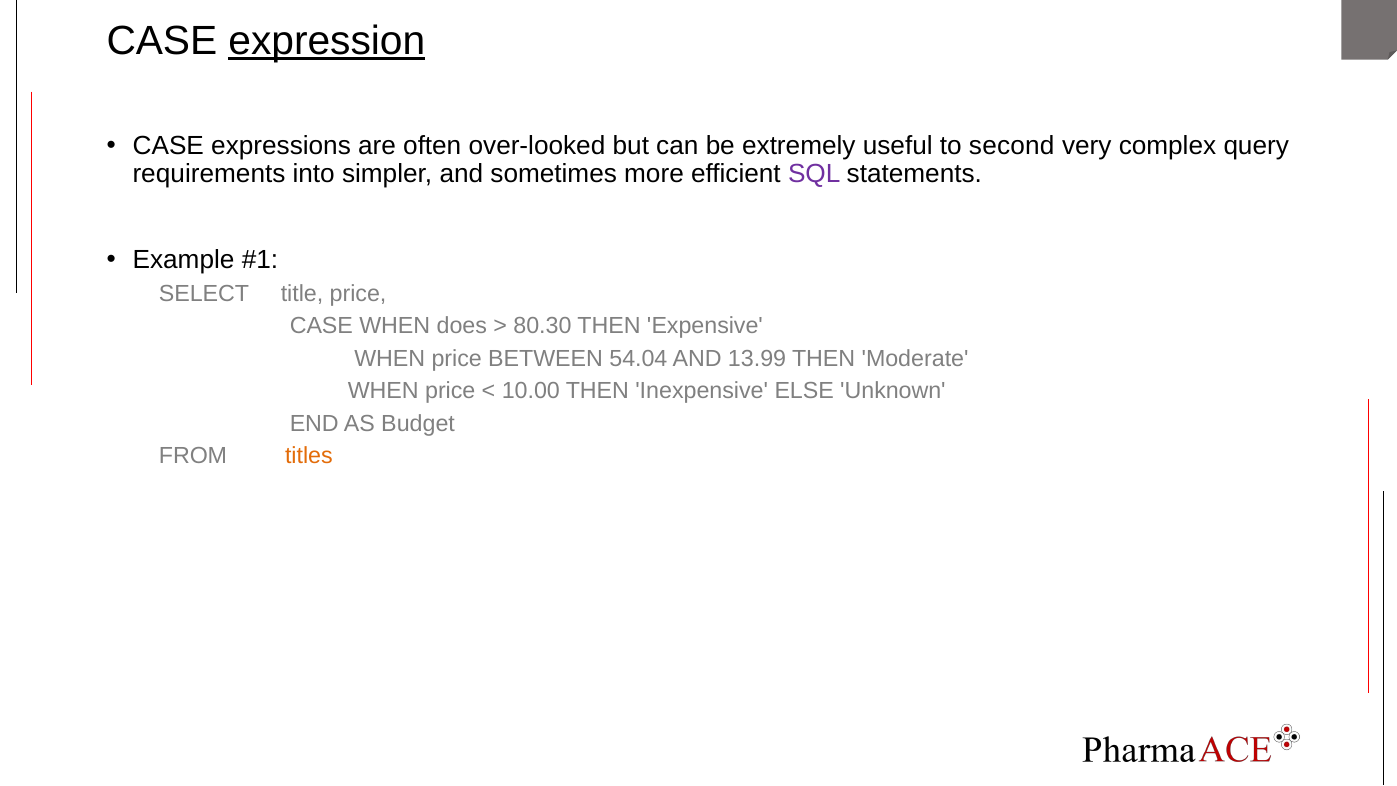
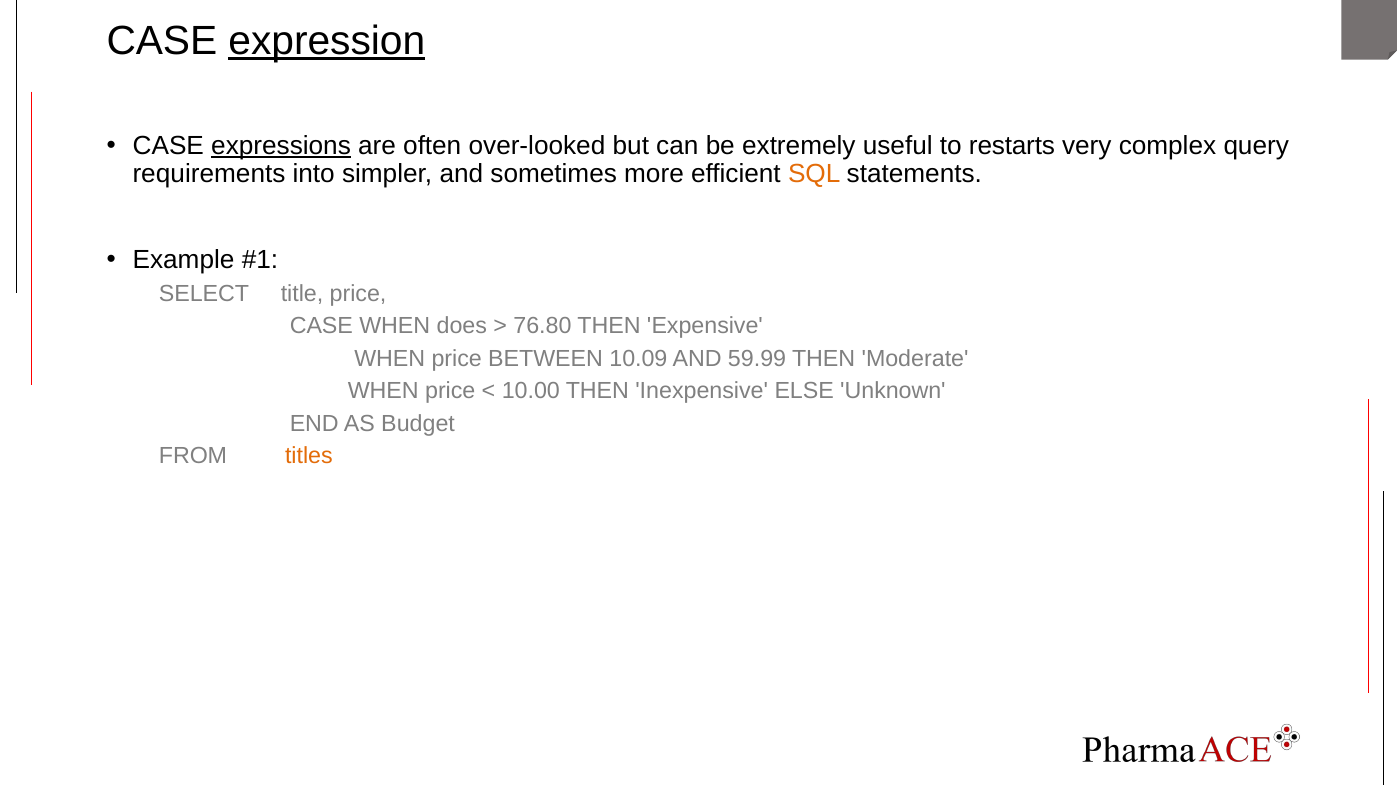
expressions underline: none -> present
second: second -> restarts
SQL colour: purple -> orange
80.30: 80.30 -> 76.80
54.04: 54.04 -> 10.09
13.99: 13.99 -> 59.99
